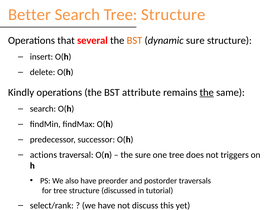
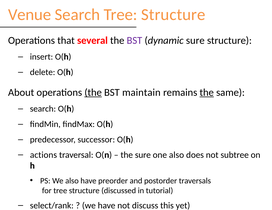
Better: Better -> Venue
BST at (134, 41) colour: orange -> purple
Kindly: Kindly -> About
the at (93, 93) underline: none -> present
attribute: attribute -> maintain
one tree: tree -> also
triggers: triggers -> subtree
